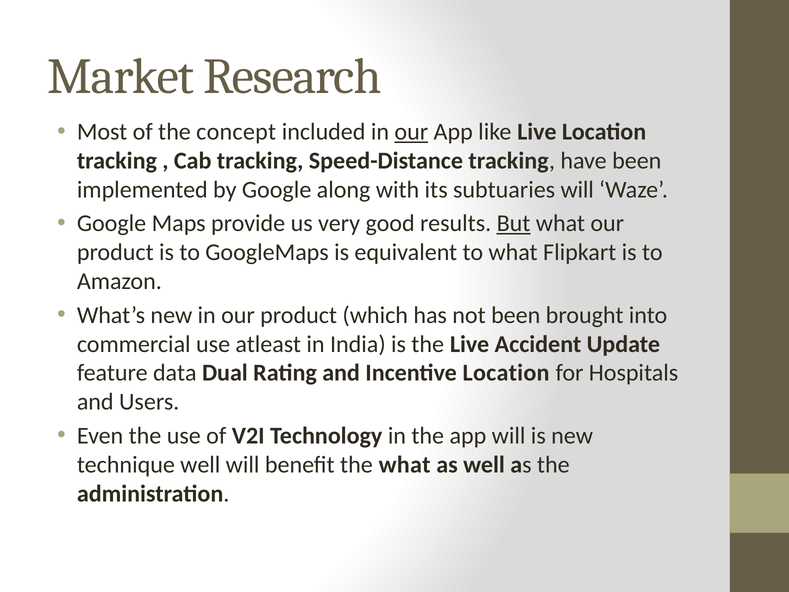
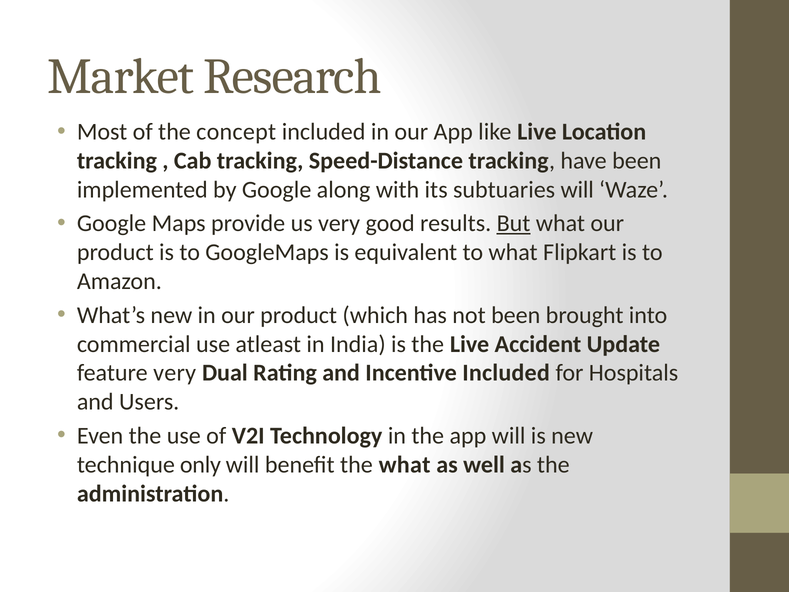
our at (411, 132) underline: present -> none
feature data: data -> very
Incentive Location: Location -> Included
technique well: well -> only
